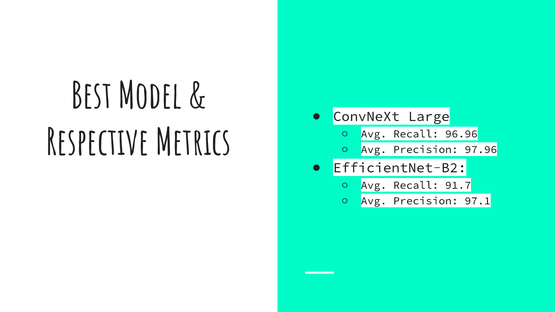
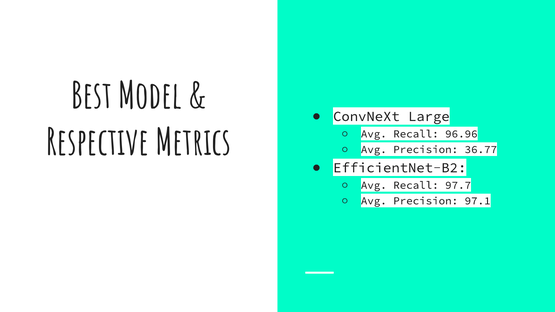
97.96: 97.96 -> 36.77
91.7: 91.7 -> 97.7
